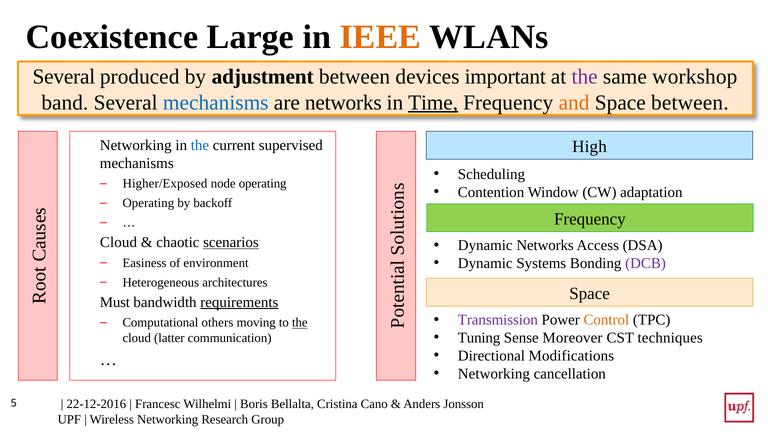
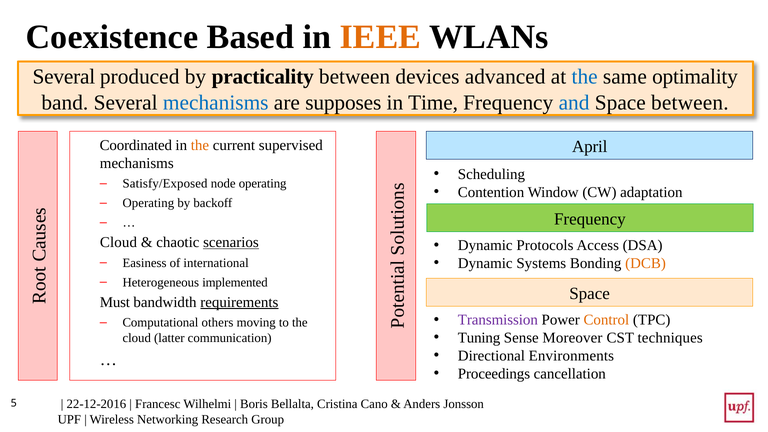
Large: Large -> Based
adjustment: adjustment -> practicality
important: important -> advanced
the at (585, 77) colour: purple -> blue
workshop: workshop -> optimality
are networks: networks -> supposes
Time underline: present -> none
and colour: orange -> blue
Networking at (136, 145): Networking -> Coordinated
the at (200, 145) colour: blue -> orange
High: High -> April
Higher/Exposed: Higher/Exposed -> Satisfy/Exposed
Dynamic Networks: Networks -> Protocols
DCB colour: purple -> orange
environment: environment -> international
architectures: architectures -> implemented
the at (300, 323) underline: present -> none
Modifications: Modifications -> Environments
Networking at (494, 374): Networking -> Proceedings
